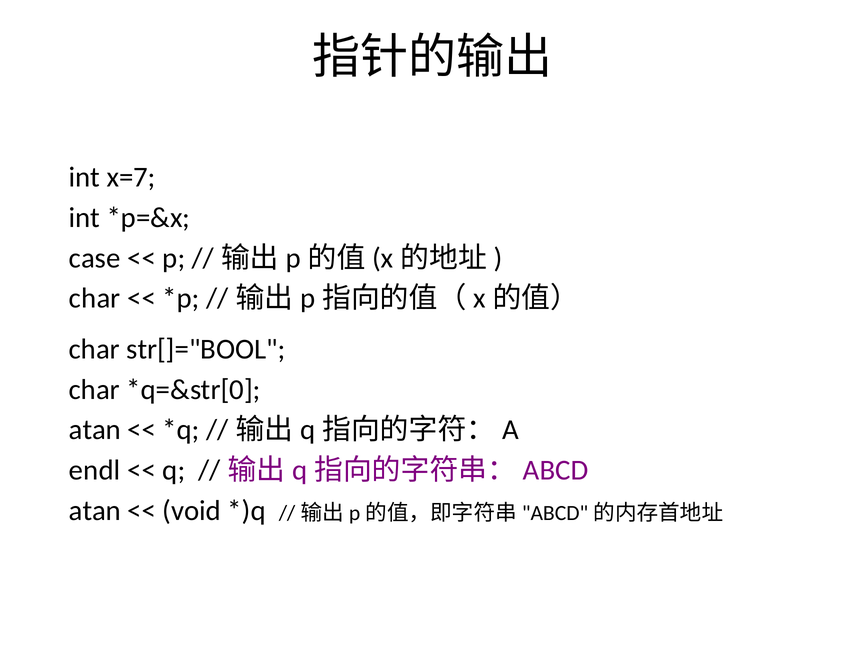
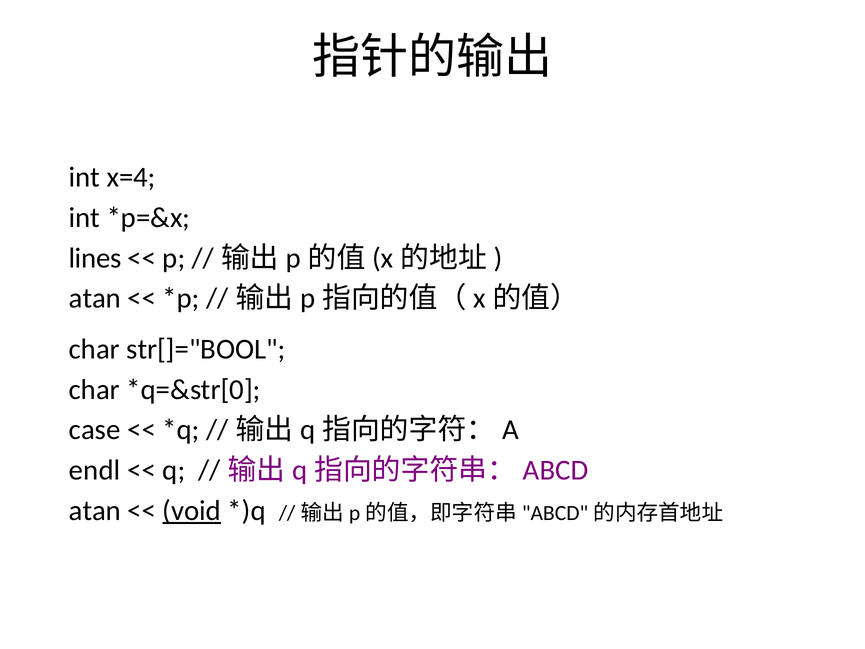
x=7: x=7 -> x=4
case: case -> lines
char at (95, 298): char -> atan
atan at (95, 430): atan -> case
void underline: none -> present
